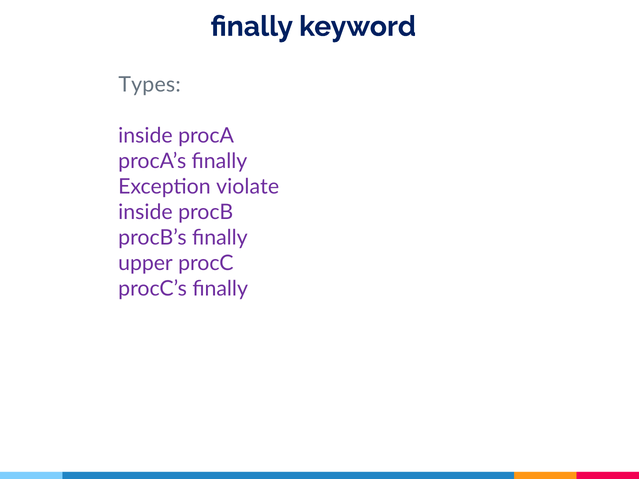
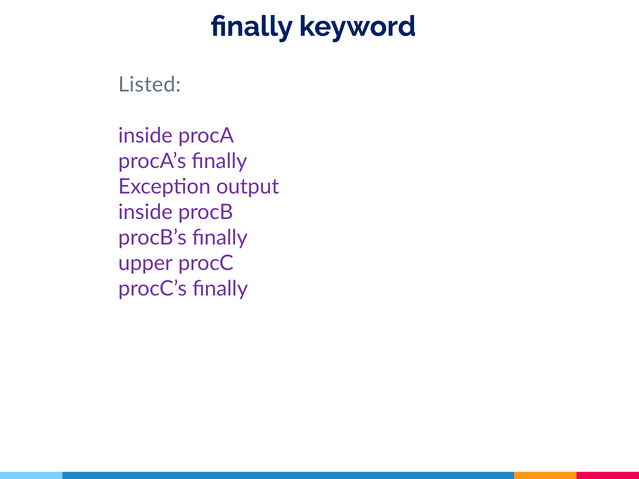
Types: Types -> Listed
violate: violate -> output
